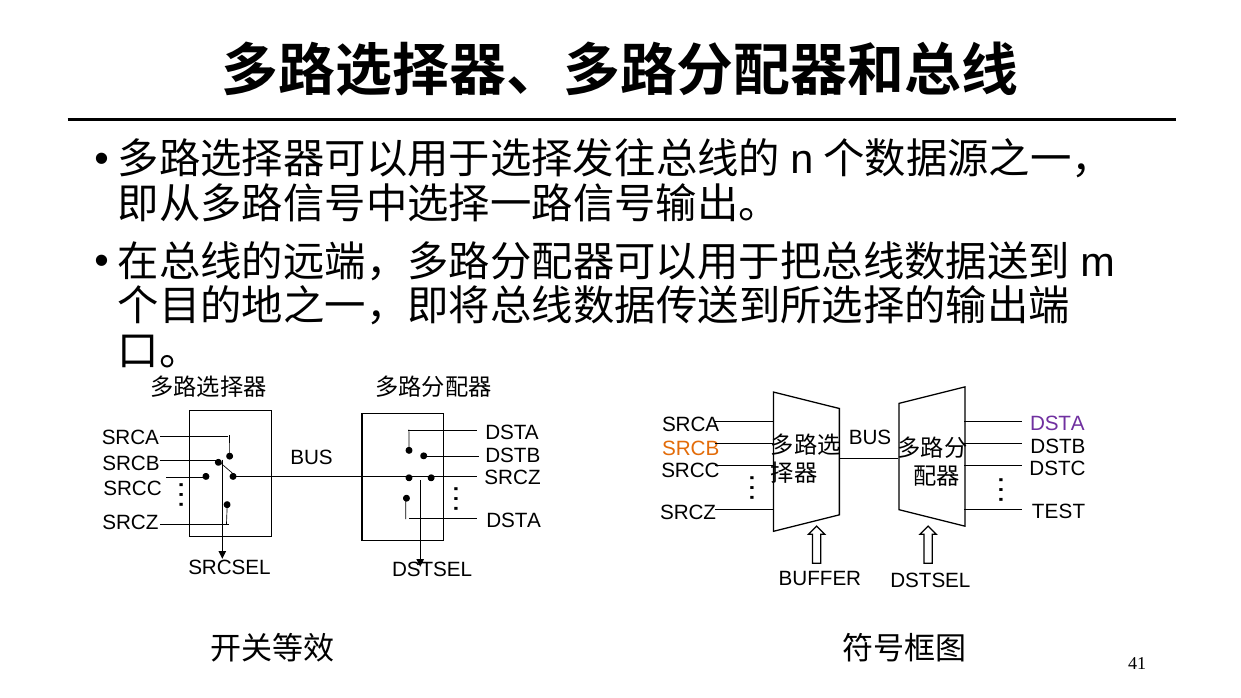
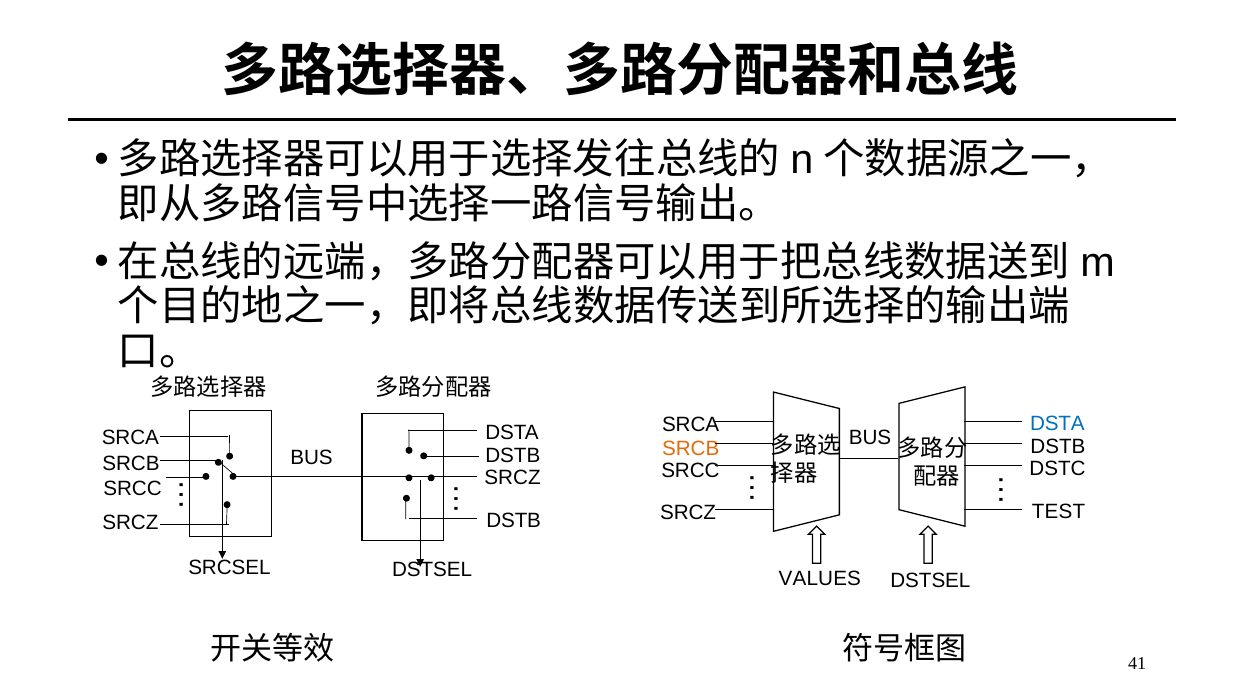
DSTA at (1057, 423) colour: purple -> blue
DSTA at (514, 521): DSTA -> DSTB
BUFFER: BUFFER -> VALUES
